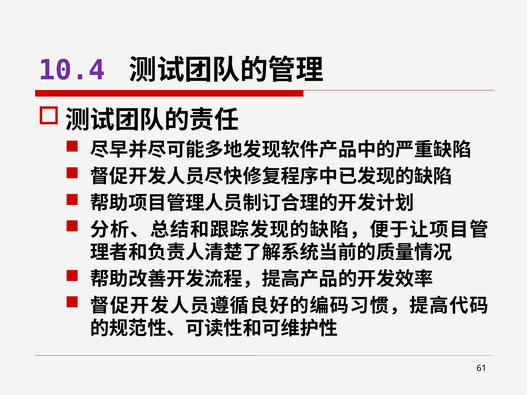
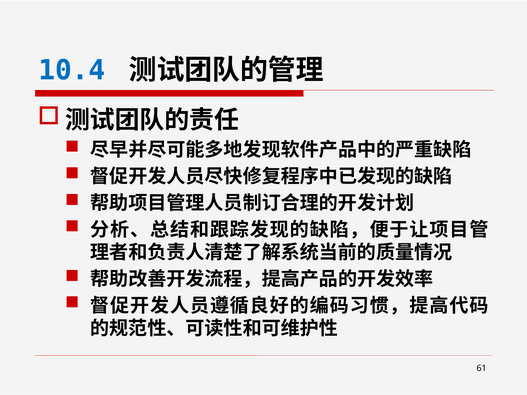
10.4 colour: purple -> blue
